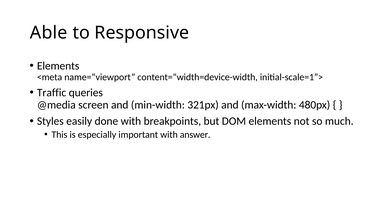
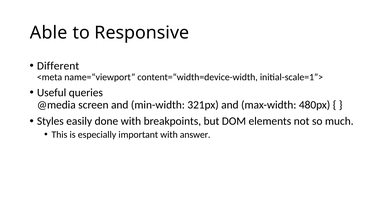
Elements at (58, 66): Elements -> Different
Traffic: Traffic -> Useful
